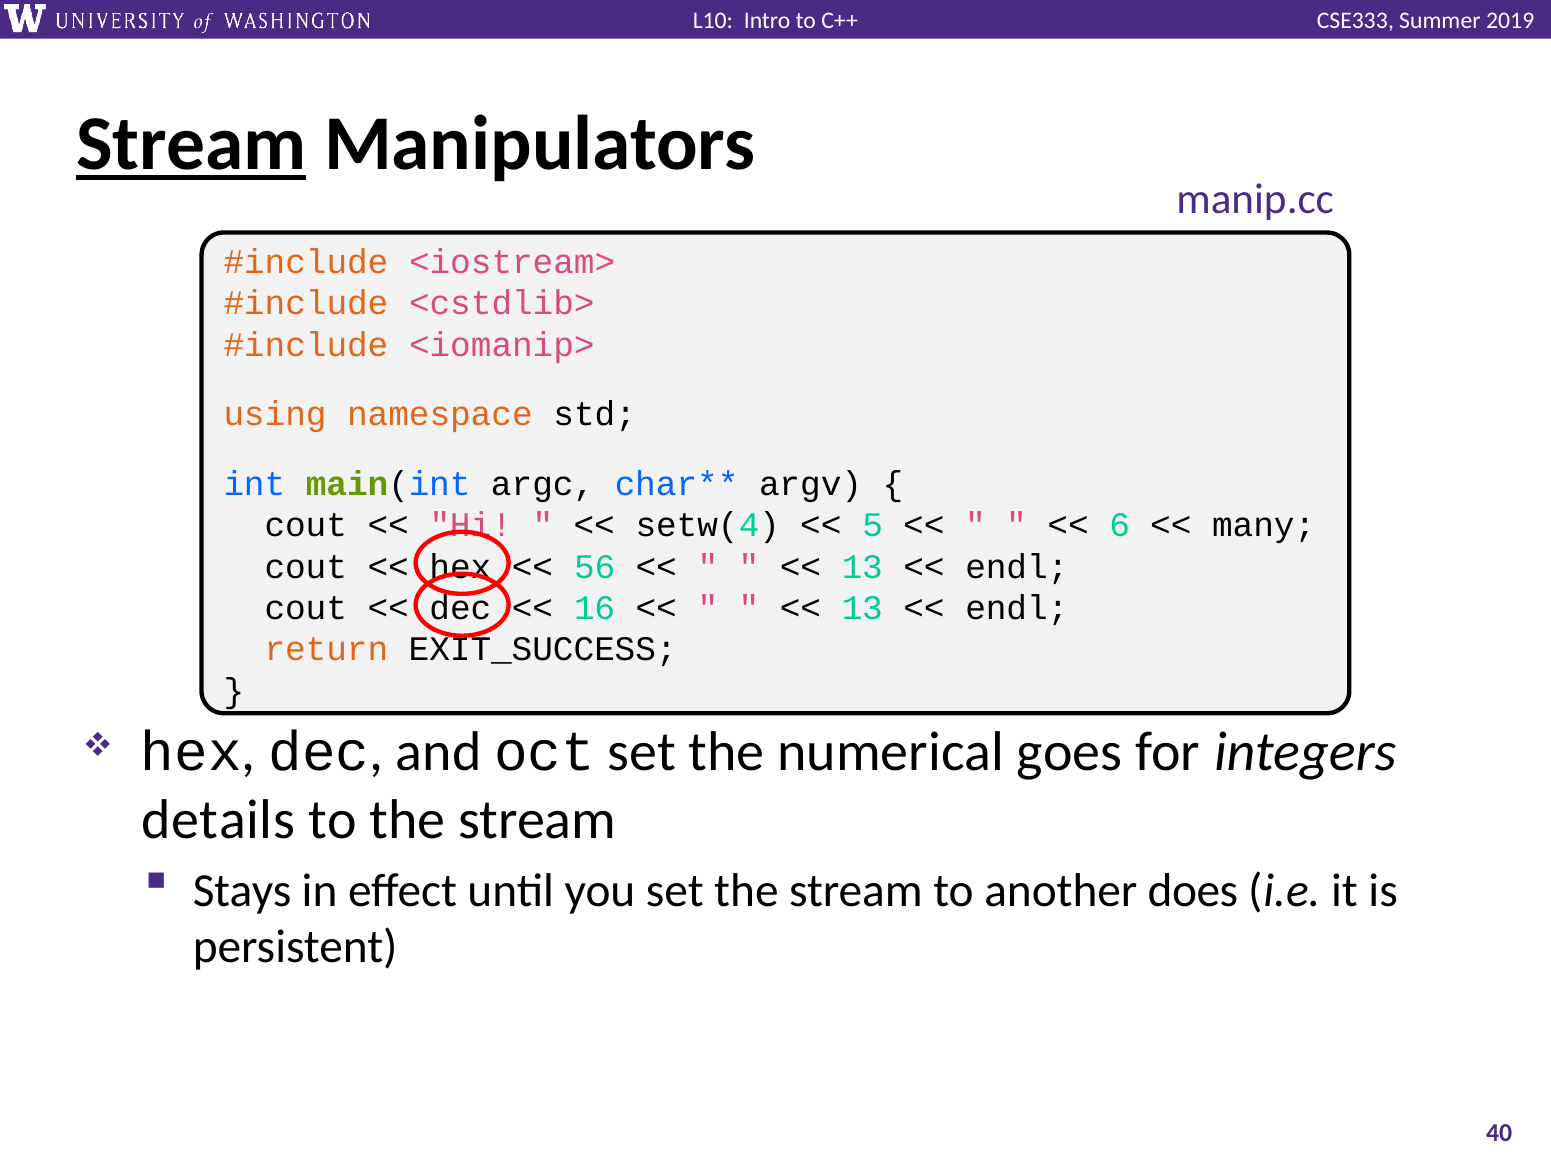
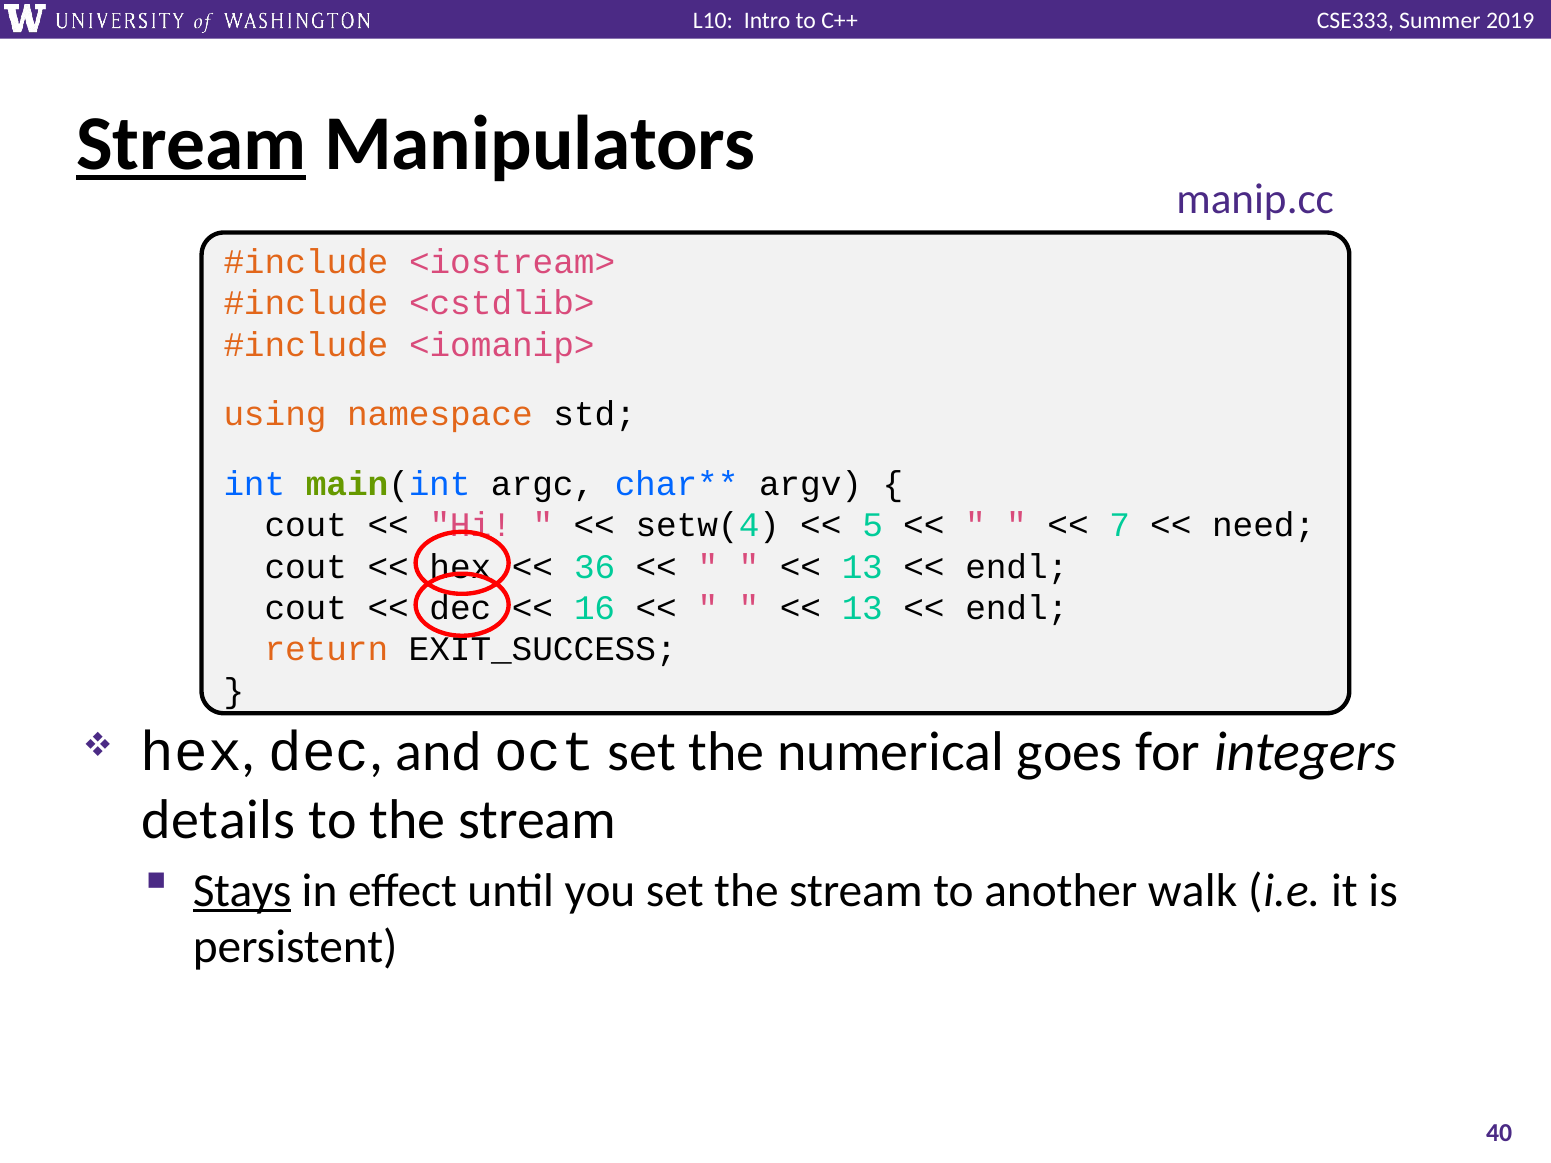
6: 6 -> 7
many: many -> need
56: 56 -> 36
Stays underline: none -> present
does: does -> walk
